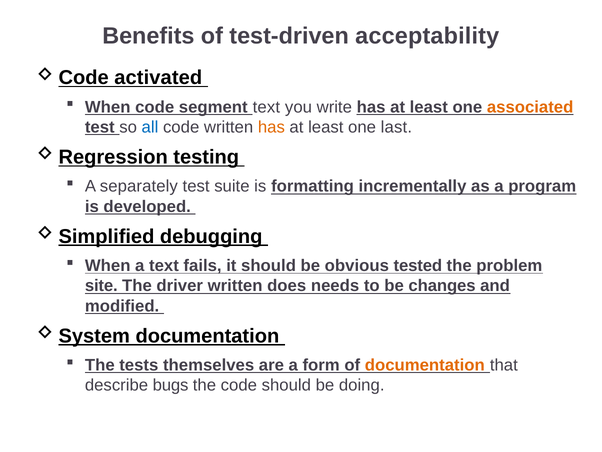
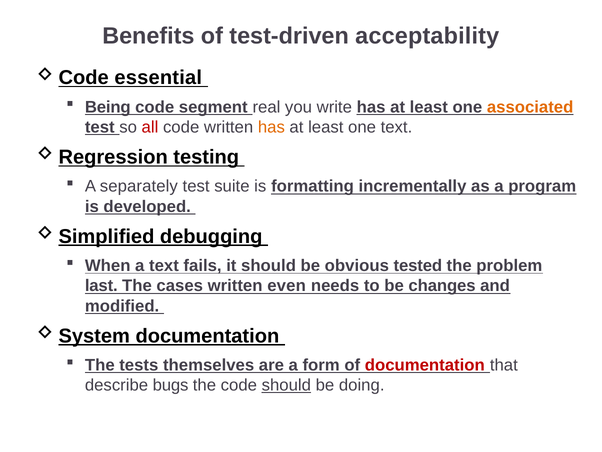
activated: activated -> essential
When at (108, 107): When -> Being
segment text: text -> real
all colour: blue -> red
one last: last -> text
site: site -> last
driver: driver -> cases
does: does -> even
documentation at (425, 365) colour: orange -> red
should at (286, 385) underline: none -> present
